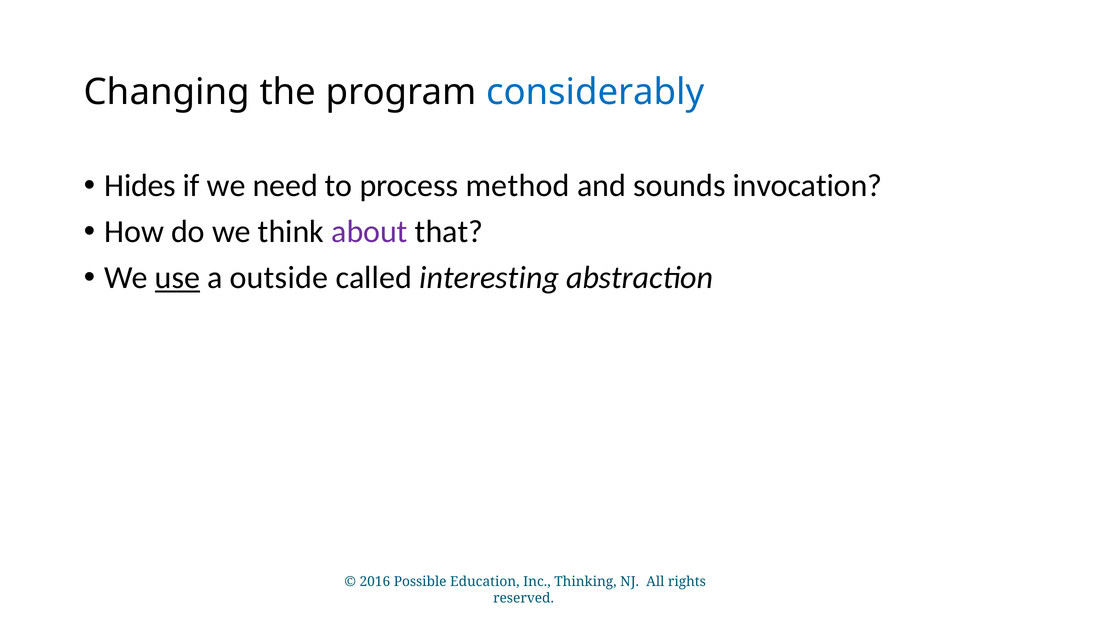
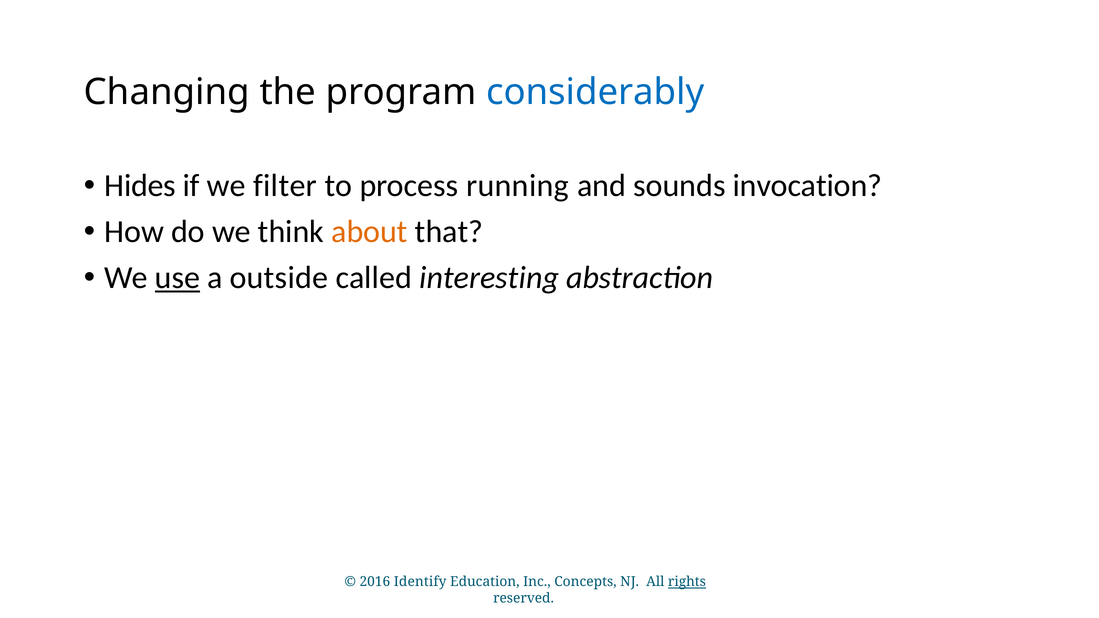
need: need -> filter
method: method -> running
about colour: purple -> orange
Possible: Possible -> Identify
Thinking: Thinking -> Concepts
rights underline: none -> present
